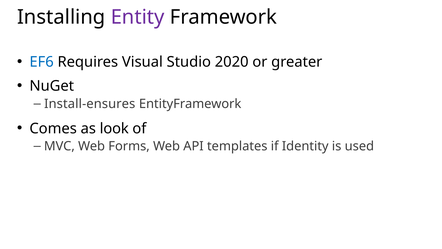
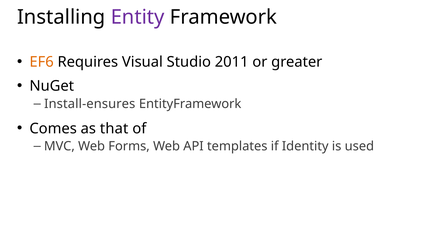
EF6 colour: blue -> orange
2020: 2020 -> 2011
look: look -> that
